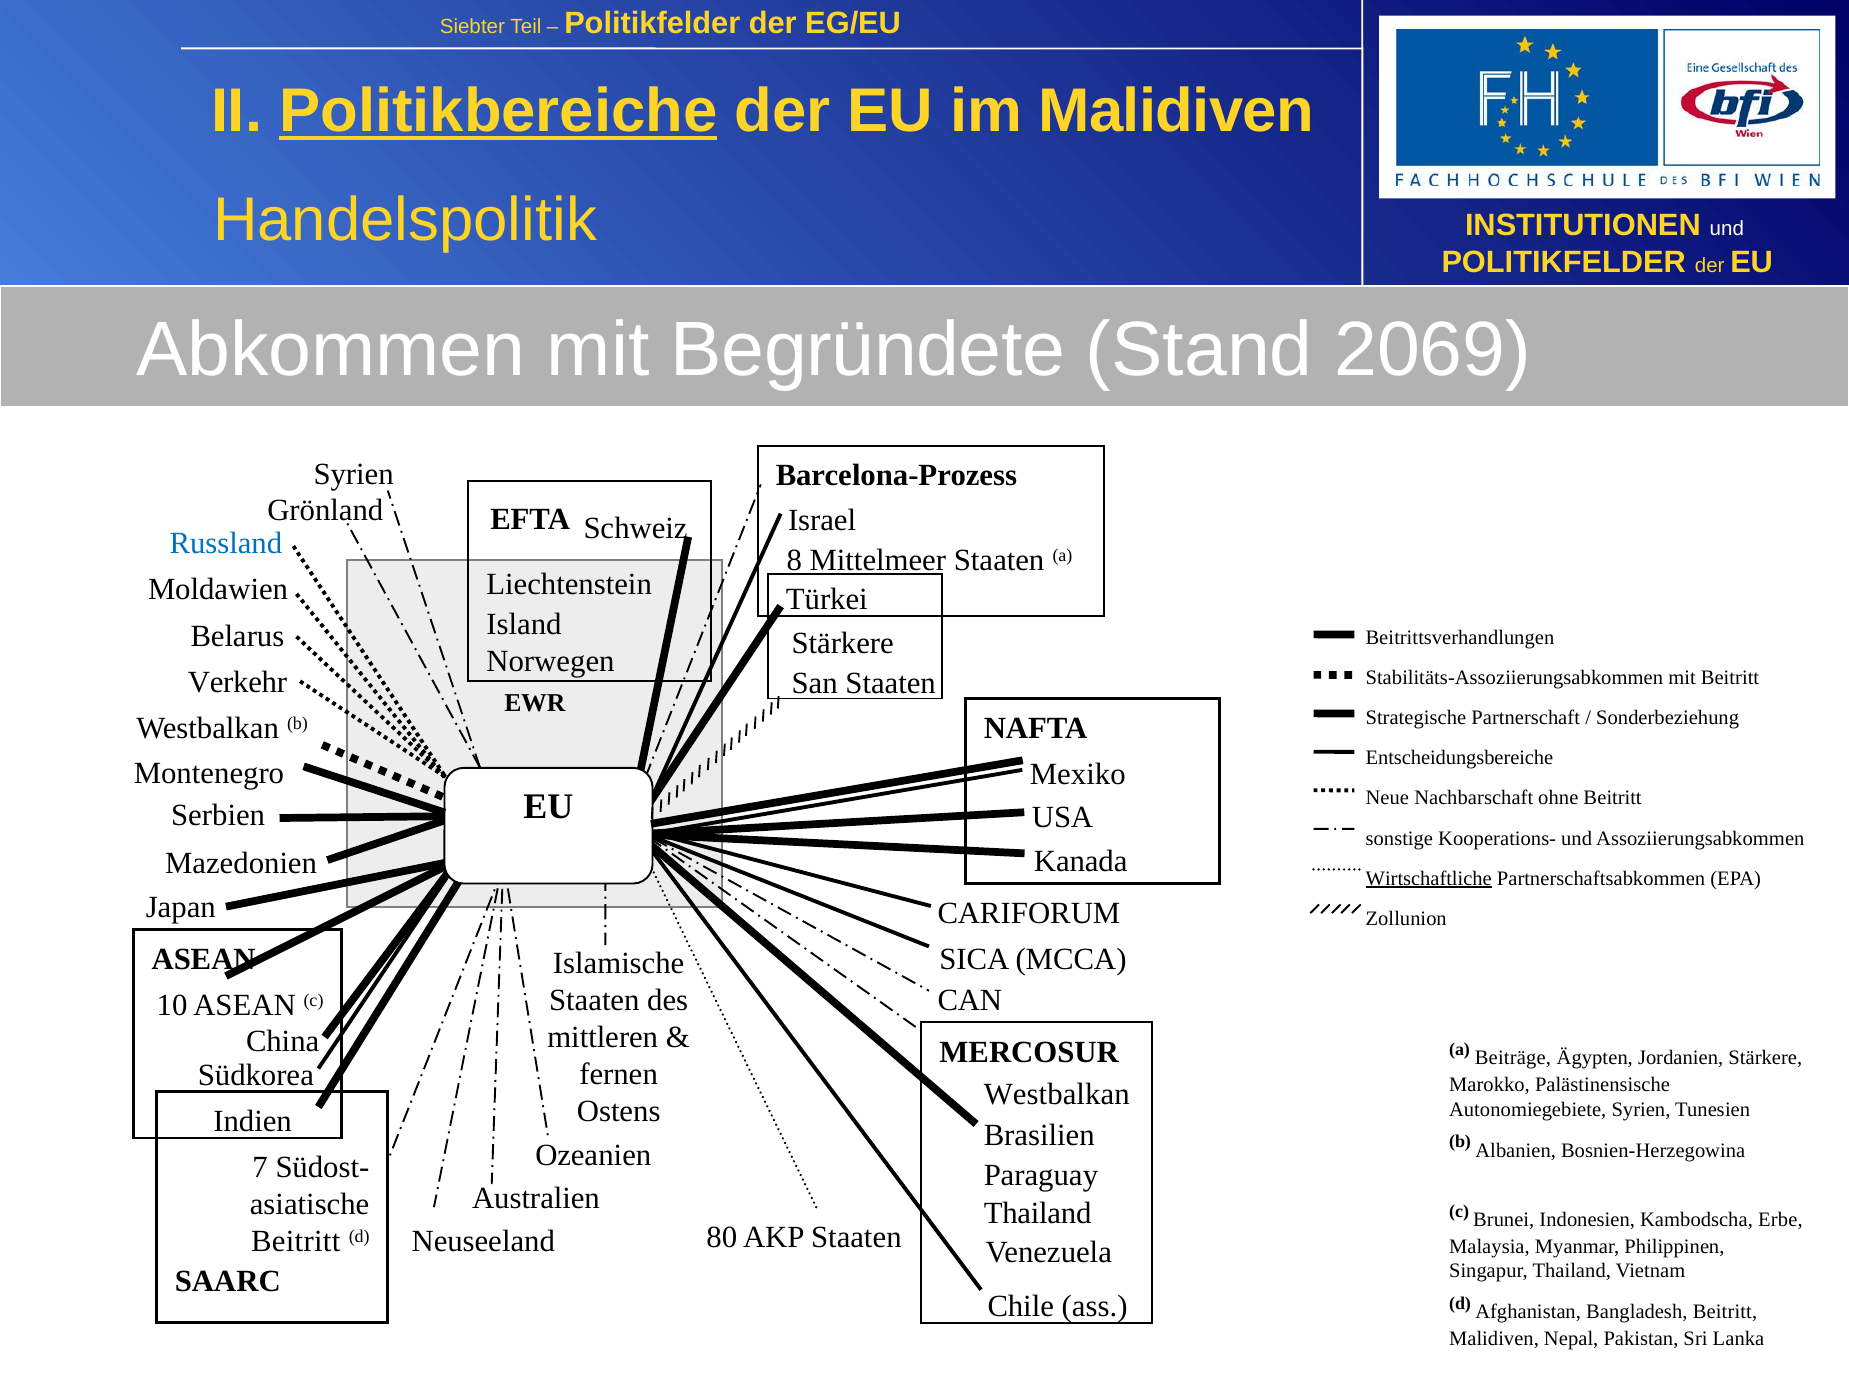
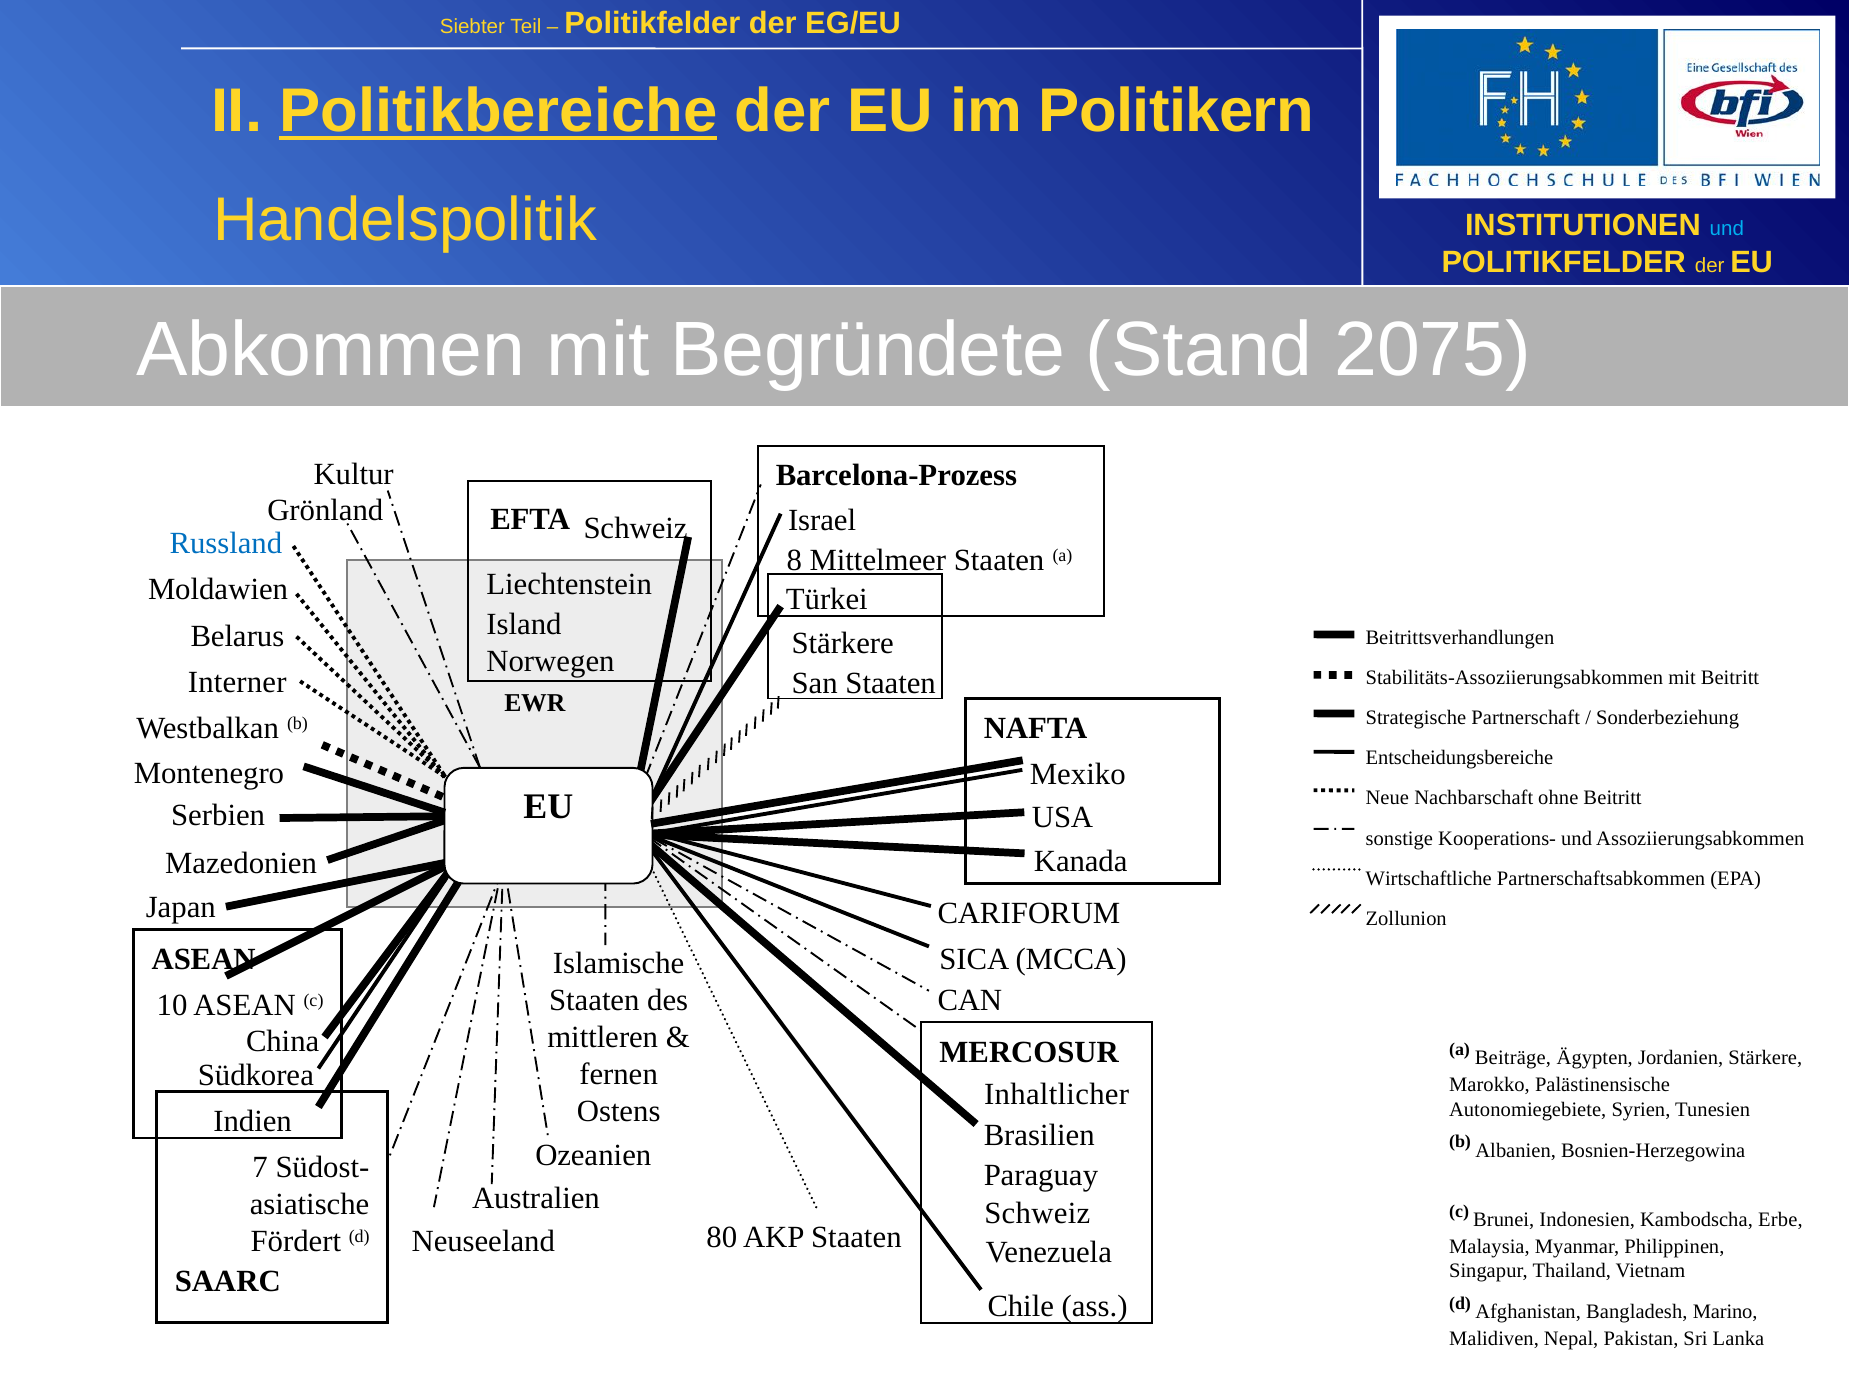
im Malidiven: Malidiven -> Politikern
und at (1727, 229) colour: white -> light blue
2069: 2069 -> 2075
Syrien at (354, 474): Syrien -> Kultur
Verkehr: Verkehr -> Interner
Wirtschaftliche underline: present -> none
Westbalkan at (1057, 1094): Westbalkan -> Inhaltlicher
Thailand at (1038, 1214): Thailand -> Schweiz
Beitritt at (296, 1241): Beitritt -> Fördert
Bangladesh Beitritt: Beitritt -> Marino
